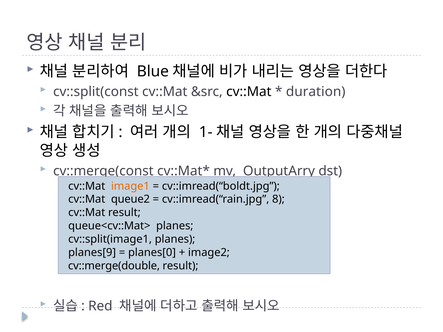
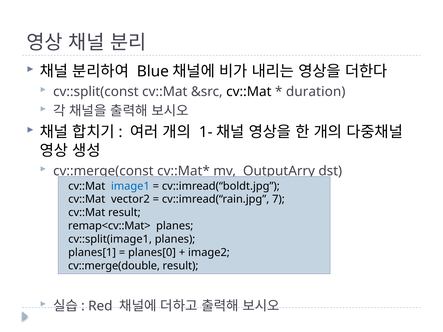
image1 colour: orange -> blue
queue2: queue2 -> vector2
8: 8 -> 7
queue<cv::Mat>: queue<cv::Mat> -> remap<cv::Mat>
planes[9: planes[9 -> planes[1
